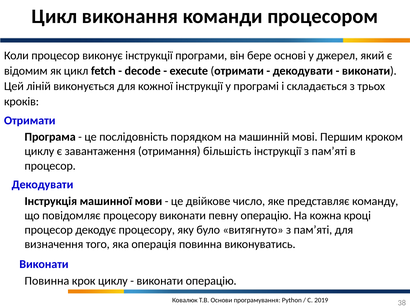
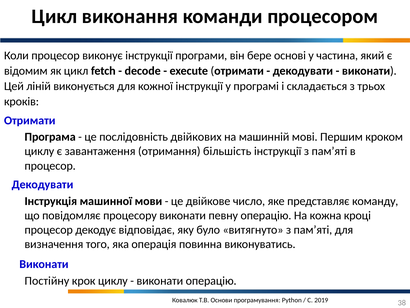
джерел: джерел -> частина
порядком: порядком -> двійкових
декодує процесору: процесору -> відповідає
Повинна at (47, 280): Повинна -> Постійну
